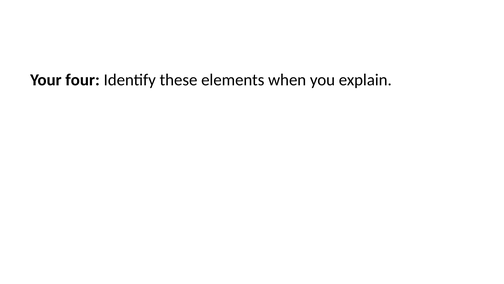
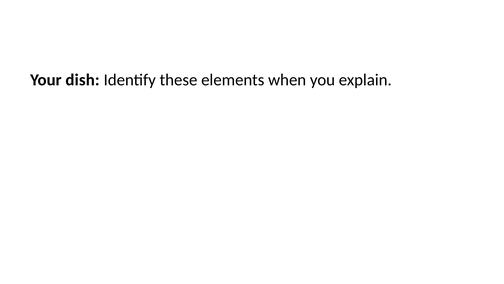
four: four -> dish
